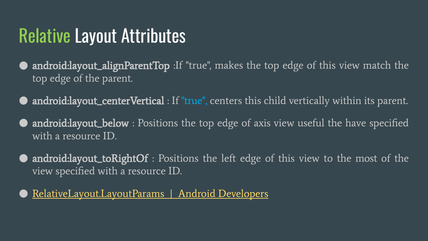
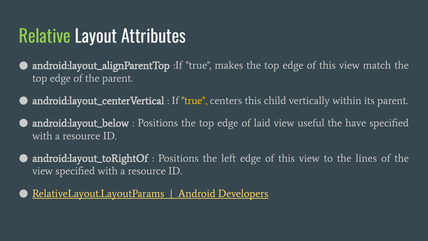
true at (194, 101) colour: light blue -> yellow
axis: axis -> laid
most: most -> lines
